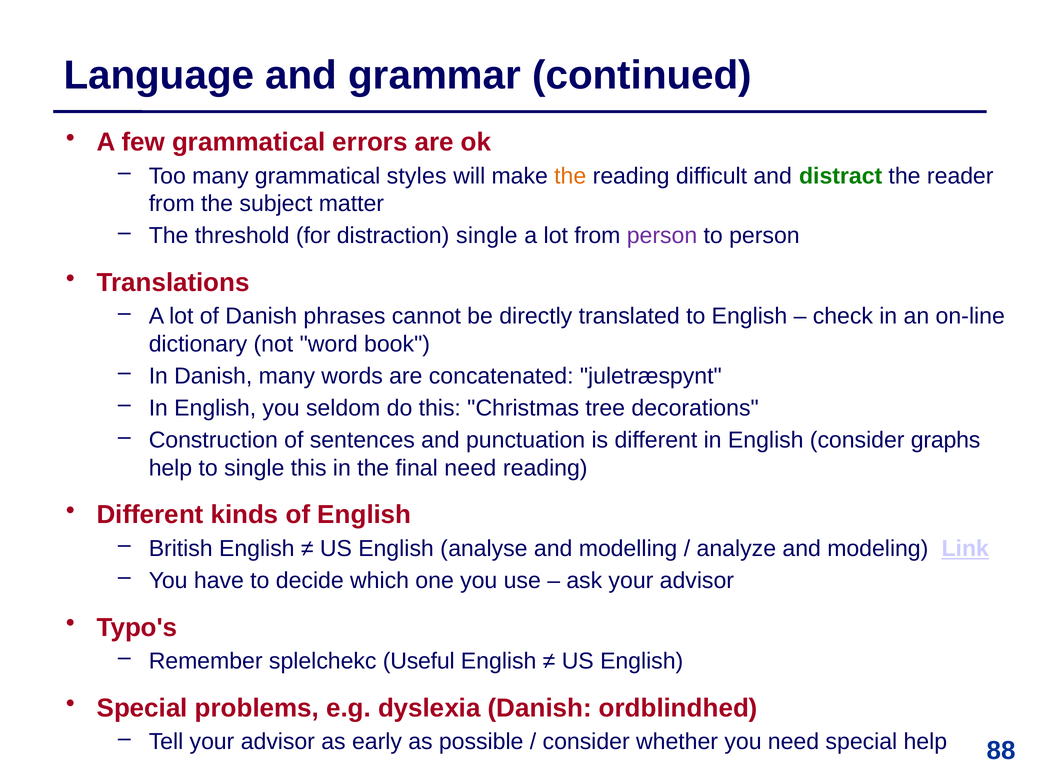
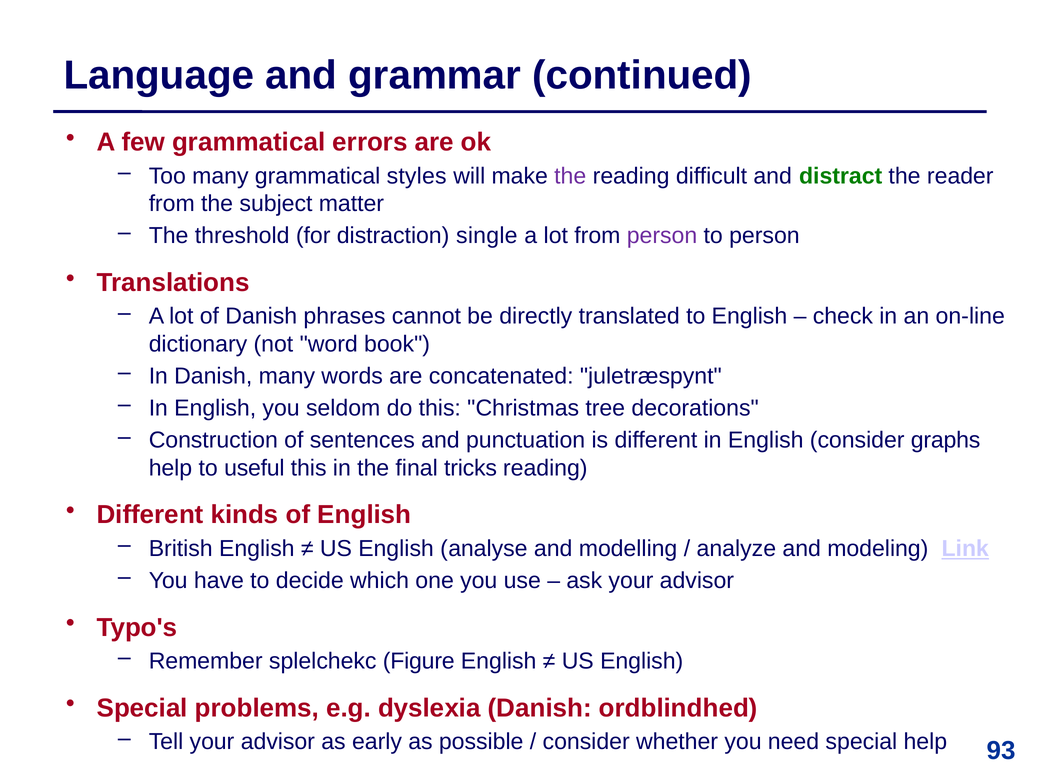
the at (570, 176) colour: orange -> purple
to single: single -> useful
final need: need -> tricks
Useful: Useful -> Figure
88: 88 -> 93
